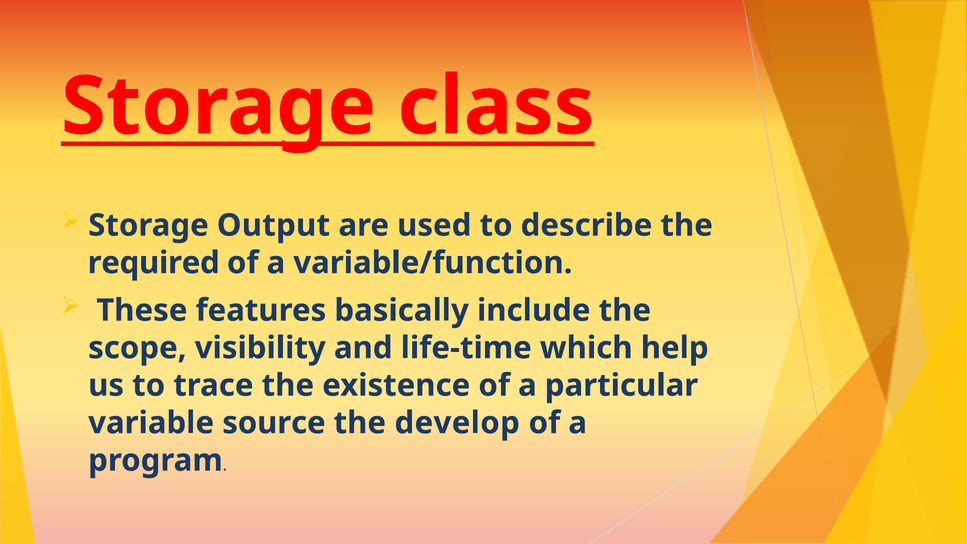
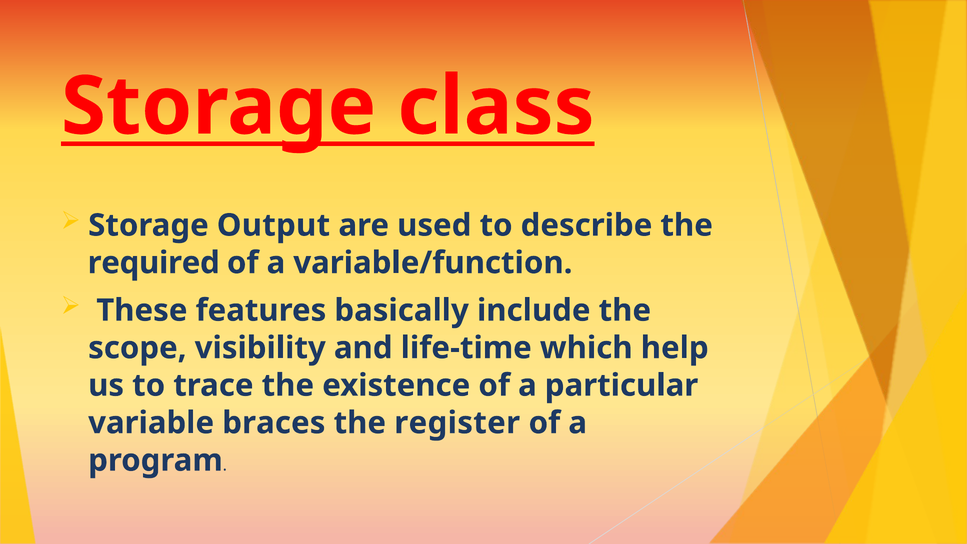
source: source -> braces
develop: develop -> register
